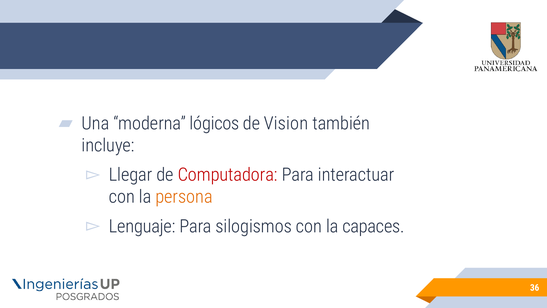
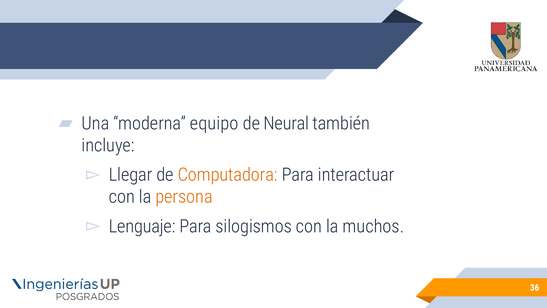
lógicos: lógicos -> equipo
Vision: Vision -> Neural
Computadora colour: red -> orange
capaces: capaces -> muchos
